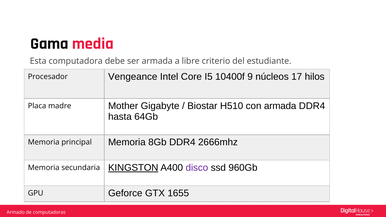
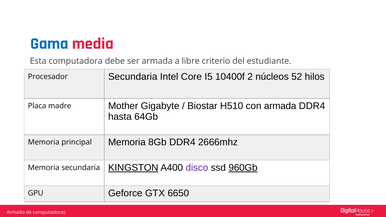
Gama colour: black -> blue
Procesador Vengeance: Vengeance -> Secundaria
9: 9 -> 2
17: 17 -> 52
960Gb underline: none -> present
1655: 1655 -> 6650
